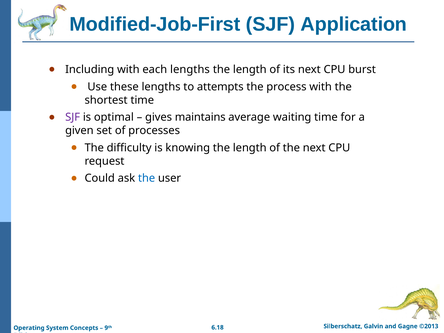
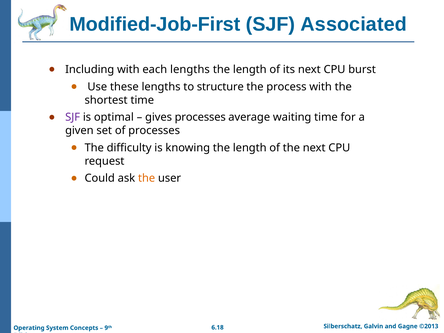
Application: Application -> Associated
attempts: attempts -> structure
gives maintains: maintains -> processes
the at (147, 178) colour: blue -> orange
